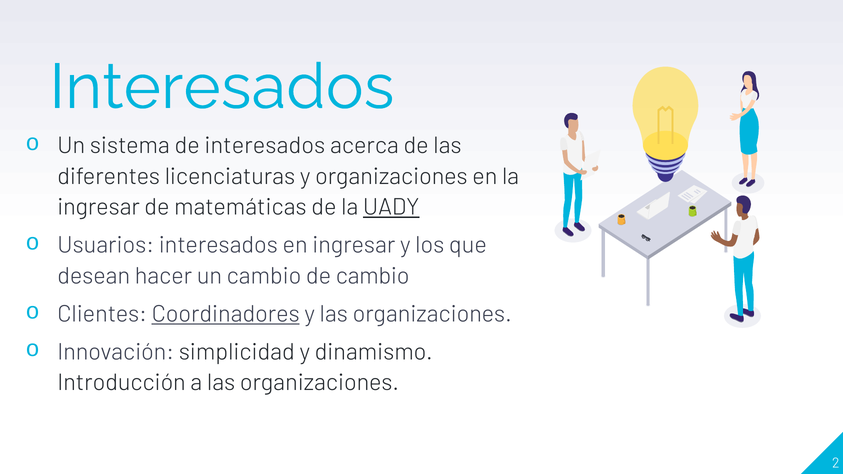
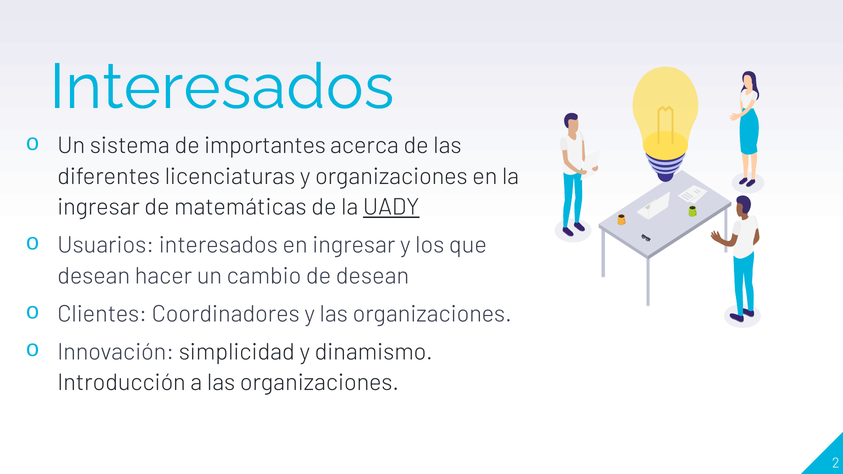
de interesados: interesados -> importantes
de cambio: cambio -> desean
Coordinadores underline: present -> none
